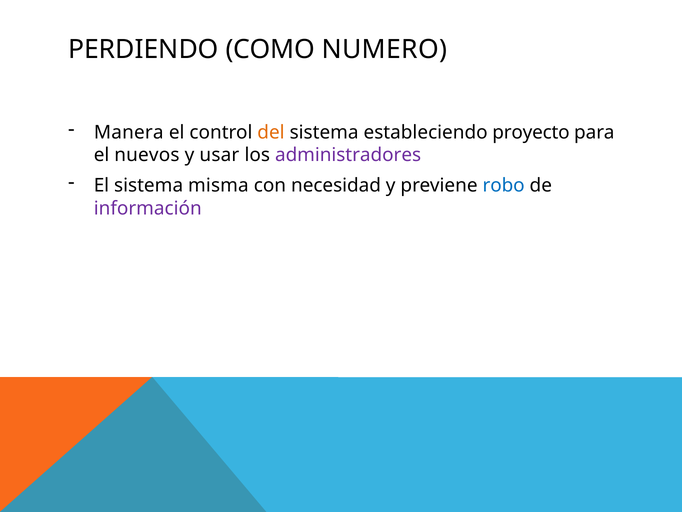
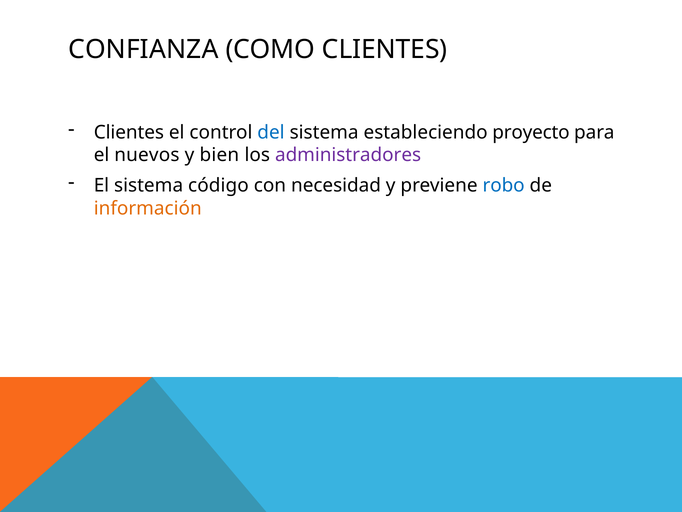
PERDIENDO: PERDIENDO -> CONFIANZA
COMO NUMERO: NUMERO -> CLIENTES
Manera at (129, 132): Manera -> Clientes
del colour: orange -> blue
usar: usar -> bien
misma: misma -> código
información colour: purple -> orange
